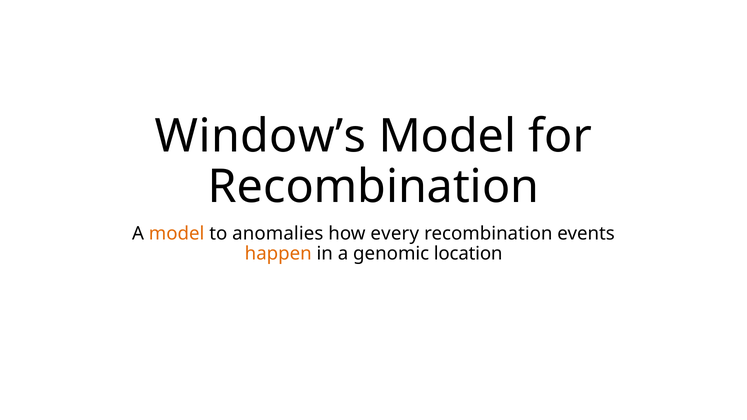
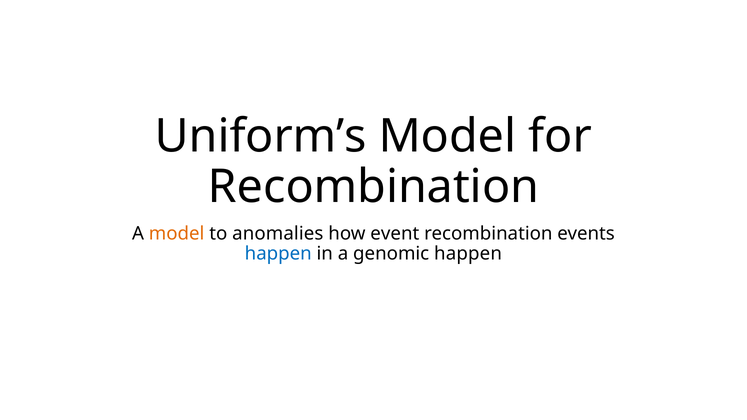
Window’s: Window’s -> Uniform’s
every: every -> event
happen at (278, 254) colour: orange -> blue
genomic location: location -> happen
